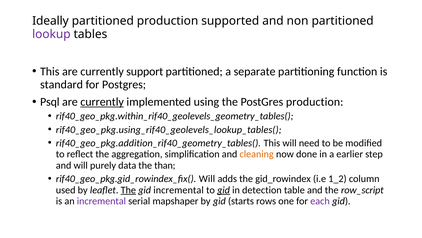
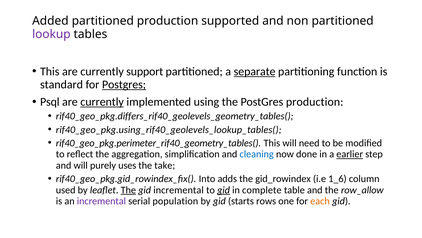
Ideally: Ideally -> Added
separate underline: none -> present
Postgres at (124, 84) underline: none -> present
rif40_geo_pkg.within_rif40_geolevels_geometry_tables(: rif40_geo_pkg.within_rif40_geolevels_geometry_tables( -> rif40_geo_pkg.differs_rif40_geolevels_geometry_tables(
rif40_geo_pkg.addition_rif40_geometry_tables(: rif40_geo_pkg.addition_rif40_geometry_tables( -> rif40_geo_pkg.perimeter_rif40_geometry_tables(
cleaning colour: orange -> blue
earlier underline: none -> present
data: data -> uses
than: than -> take
rif40_geo_pkg.gid_rowindex_fix( Will: Will -> Into
1_2: 1_2 -> 1_6
detection: detection -> complete
row_script: row_script -> row_allow
mapshaper: mapshaper -> population
each colour: purple -> orange
